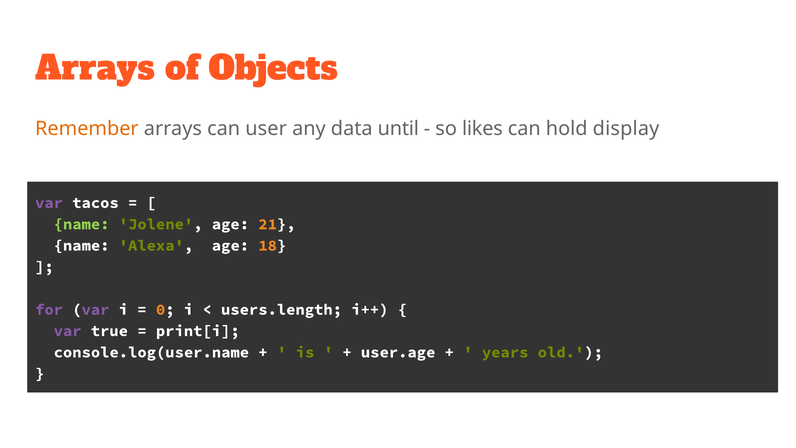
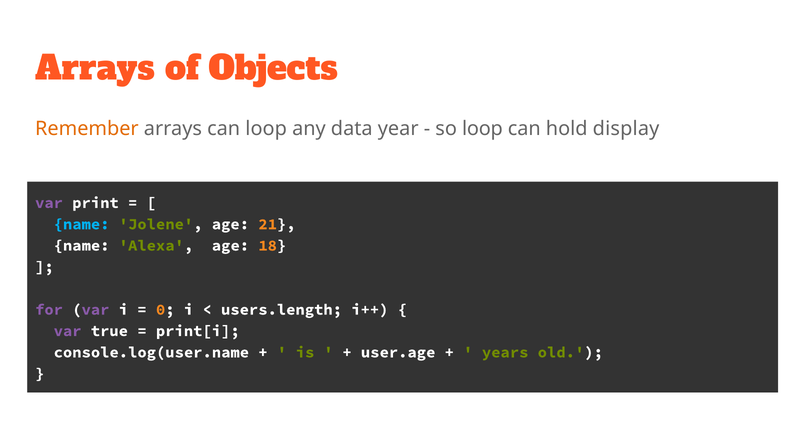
can user: user -> loop
until: until -> year
so likes: likes -> loop
tacos: tacos -> print
name at (82, 224) colour: light green -> light blue
